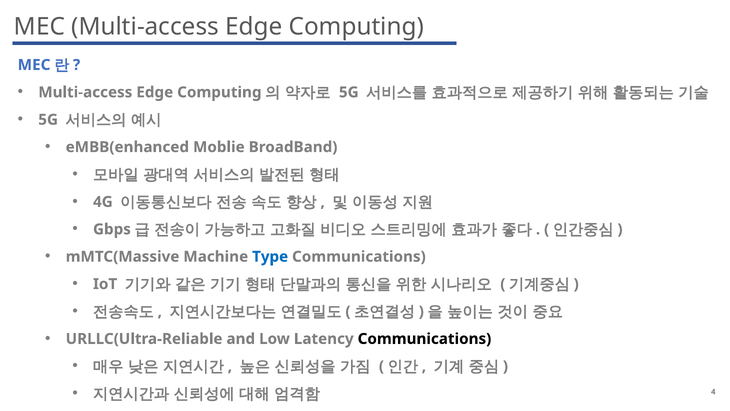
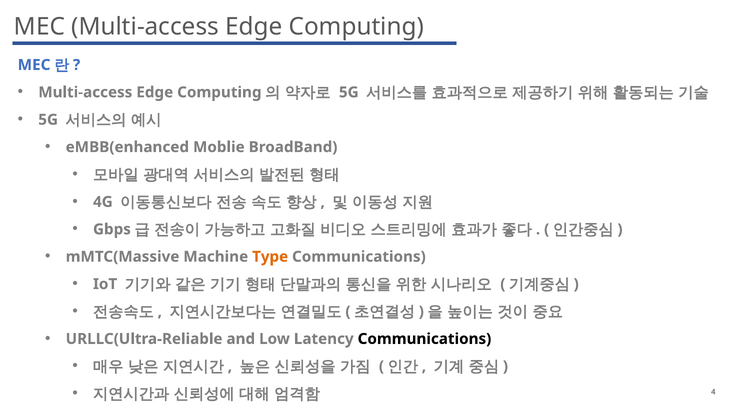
Type colour: blue -> orange
